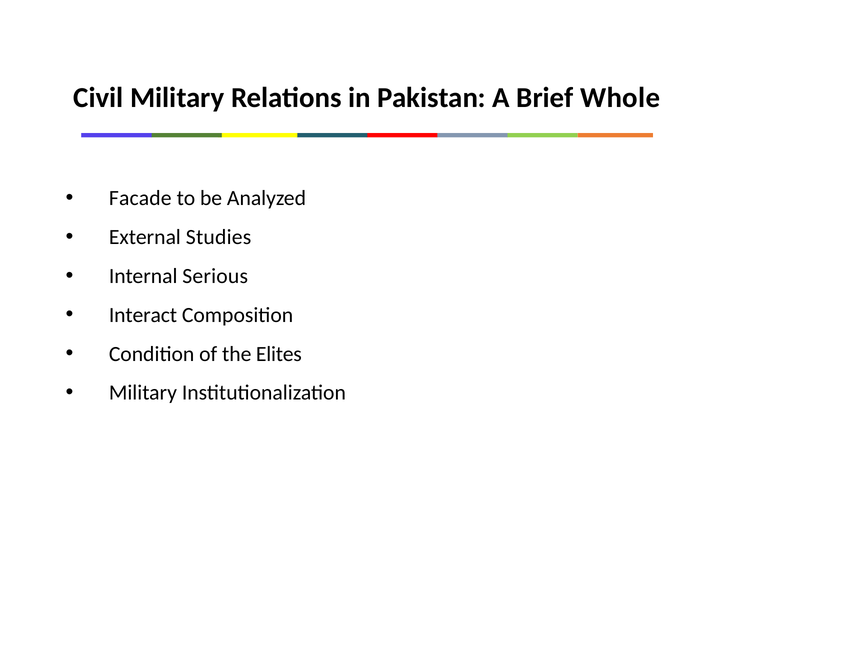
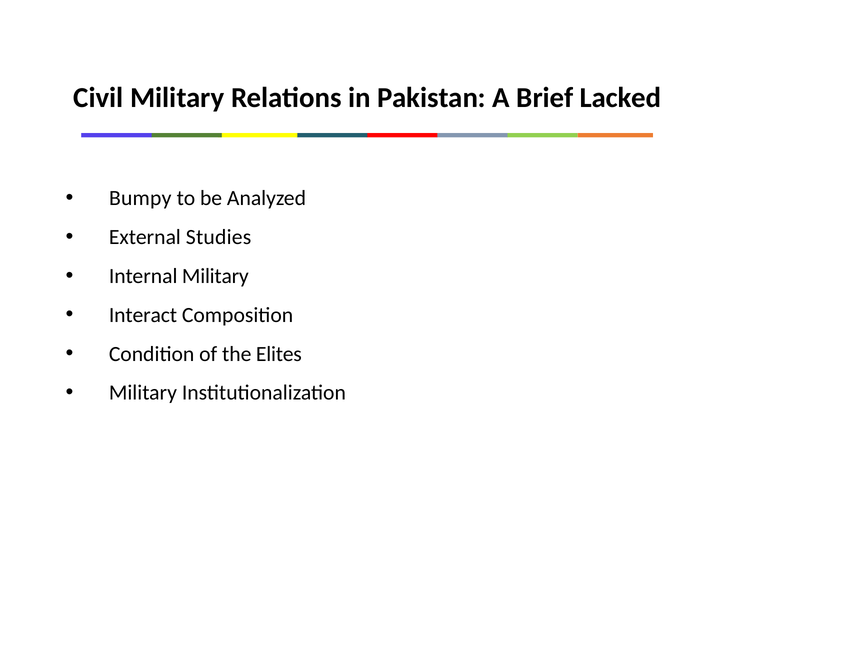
Whole: Whole -> Lacked
Facade: Facade -> Bumpy
Internal Serious: Serious -> Military
